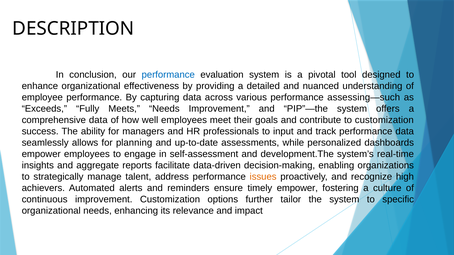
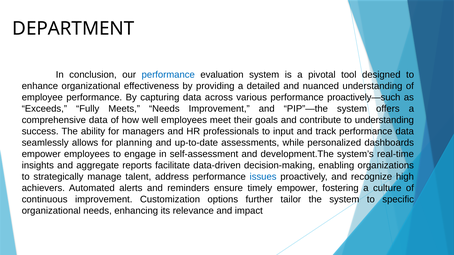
DESCRIPTION: DESCRIPTION -> DEPARTMENT
assessing—such: assessing—such -> proactively—such
to customization: customization -> understanding
issues colour: orange -> blue
